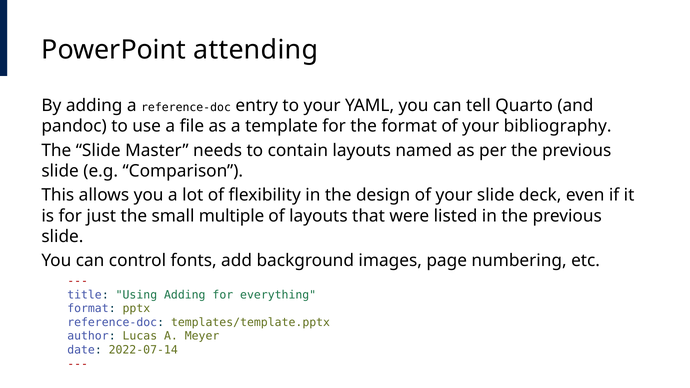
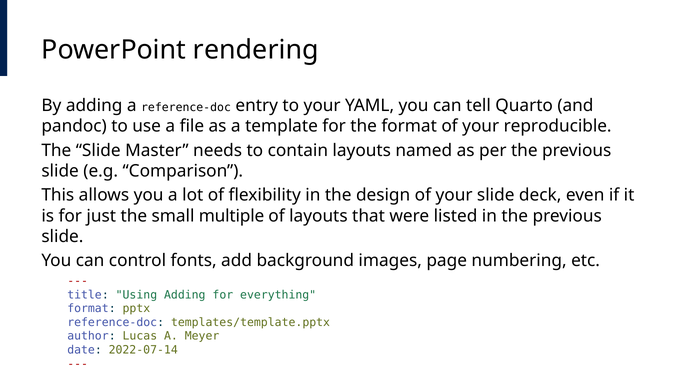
attending: attending -> rendering
bibliography: bibliography -> reproducible
